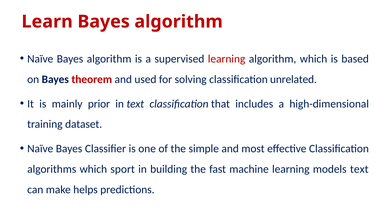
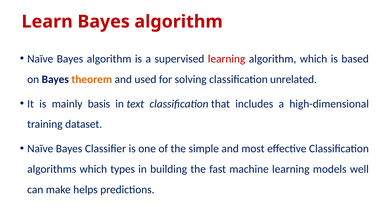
theorem colour: red -> orange
prior: prior -> basis
sport: sport -> types
models text: text -> well
